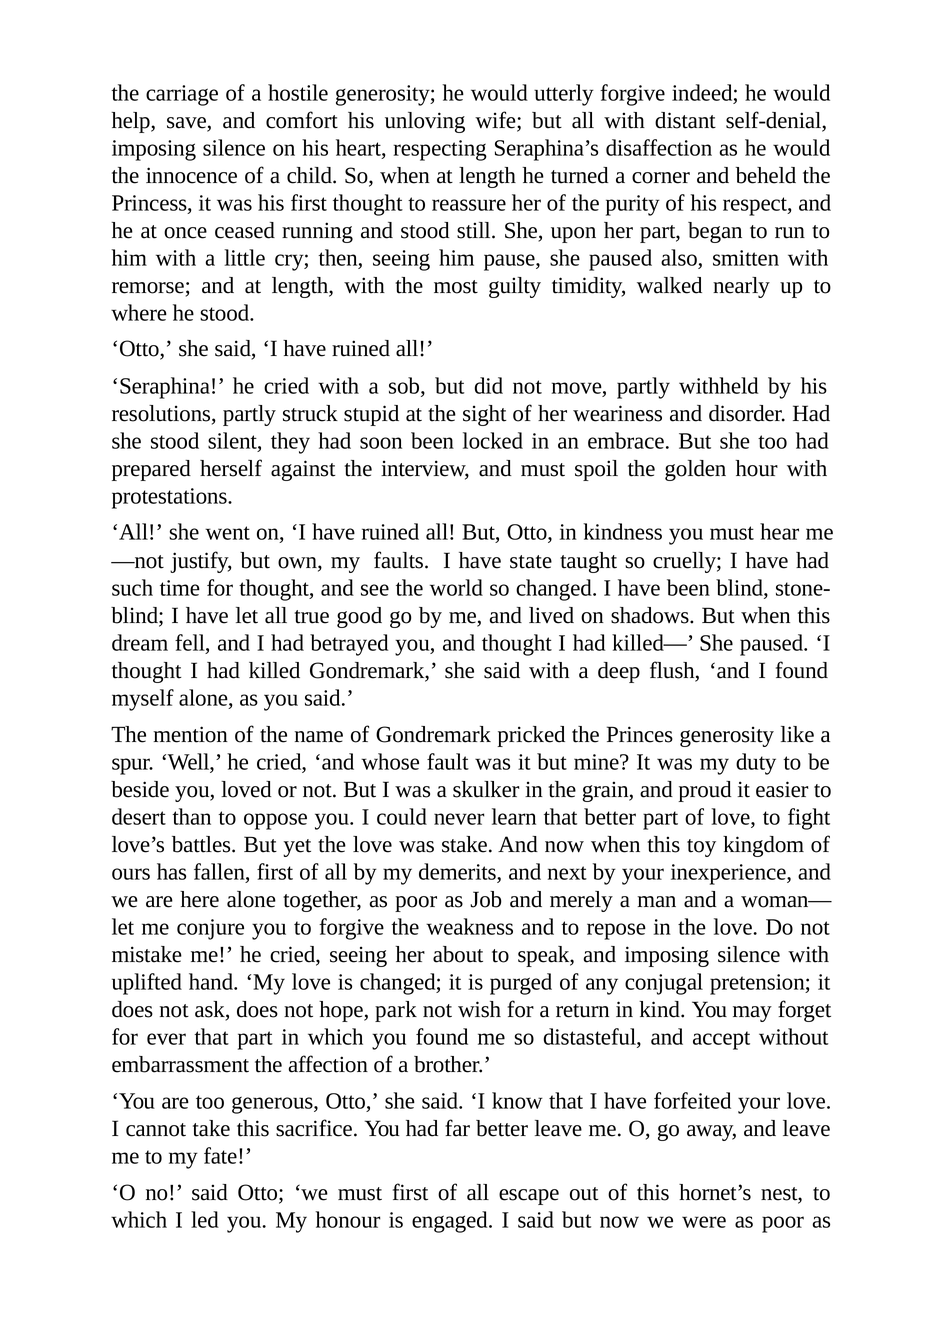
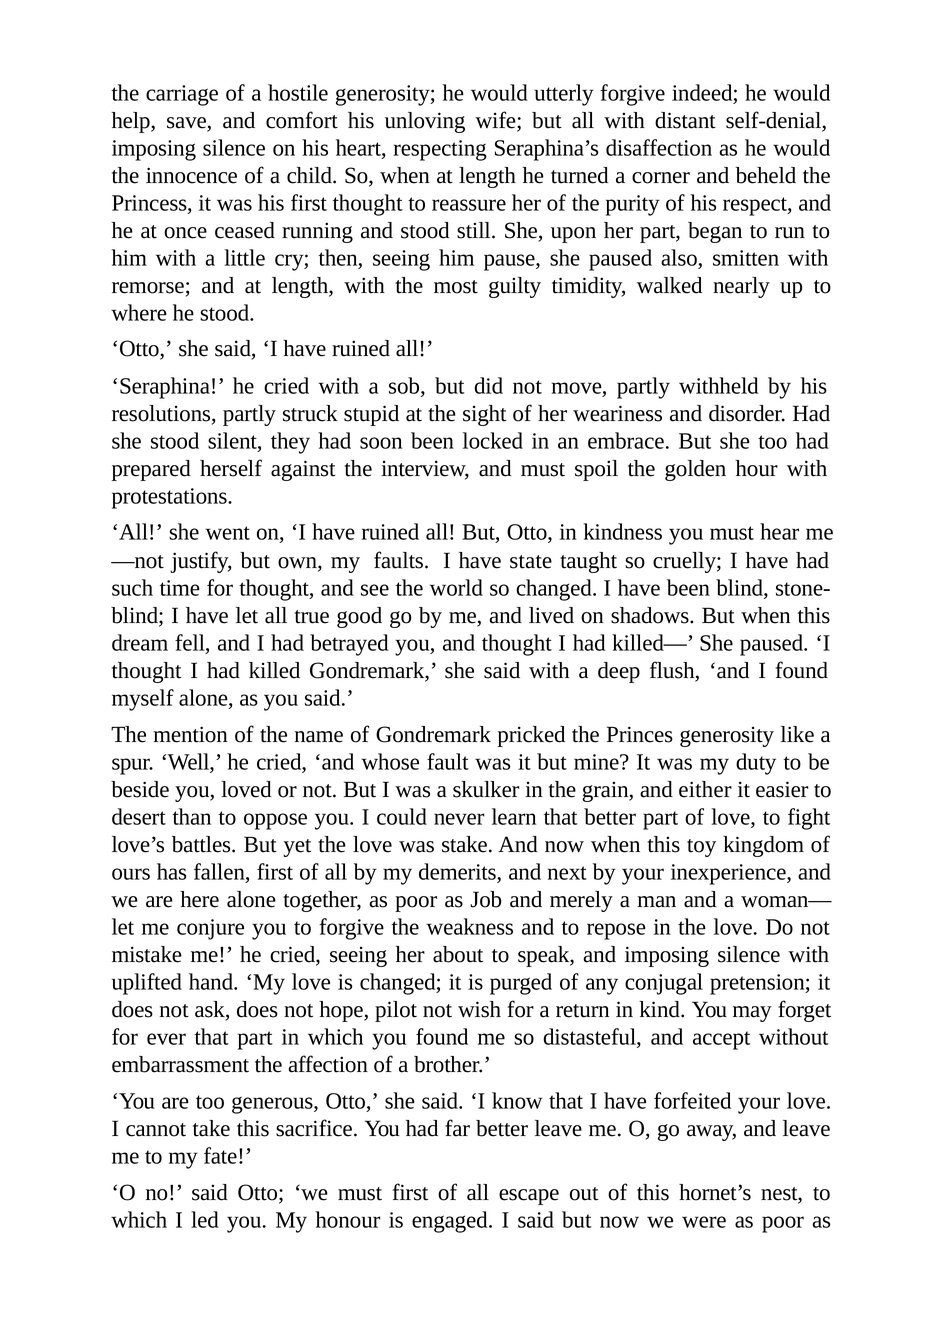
proud: proud -> either
park: park -> pilot
